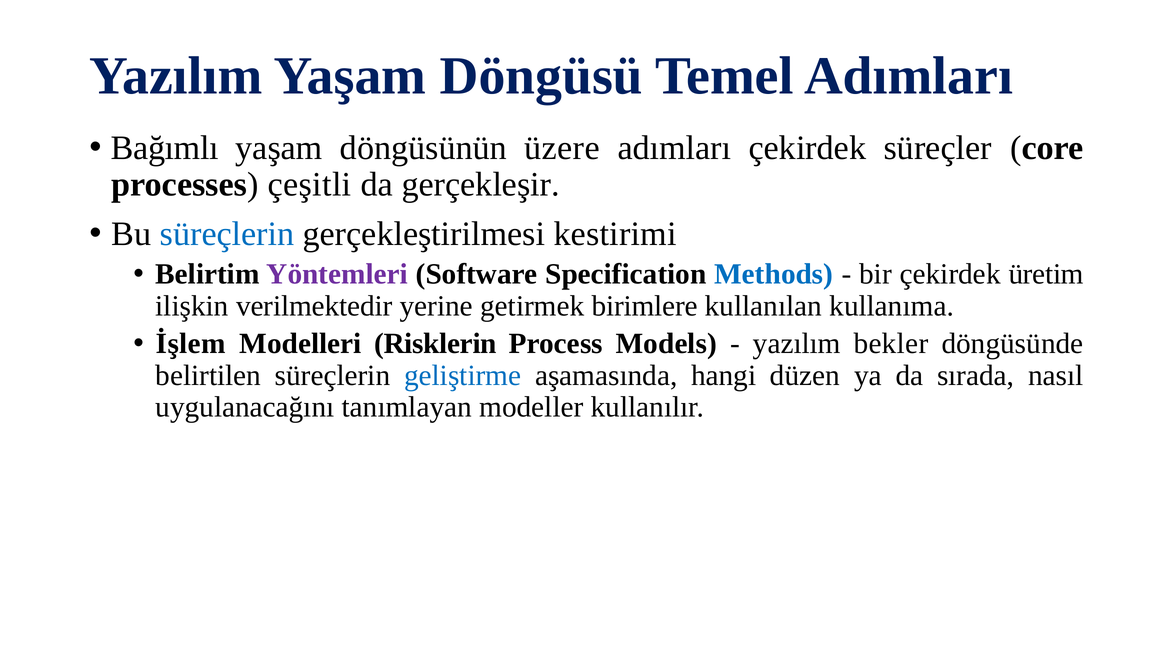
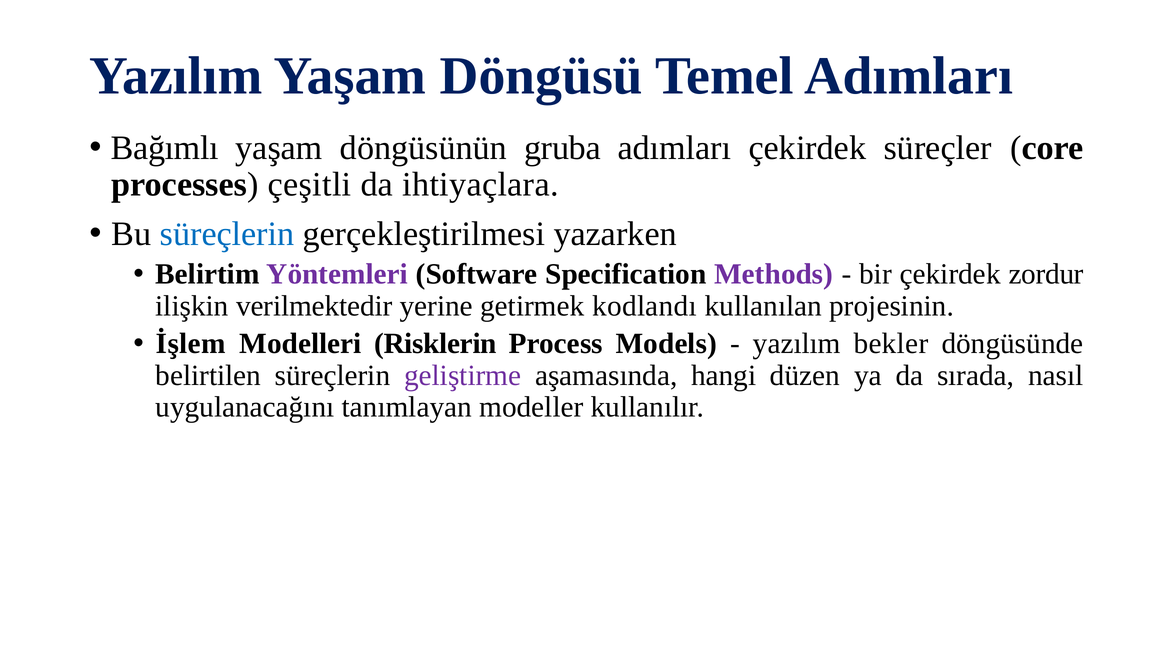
üzere: üzere -> gruba
gerçekleşir: gerçekleşir -> ihtiyaçlara
kestirimi: kestirimi -> yazarken
Methods colour: blue -> purple
üretim: üretim -> zordur
birimlere: birimlere -> kodlandı
kullanıma: kullanıma -> projesinin
geliştirme colour: blue -> purple
